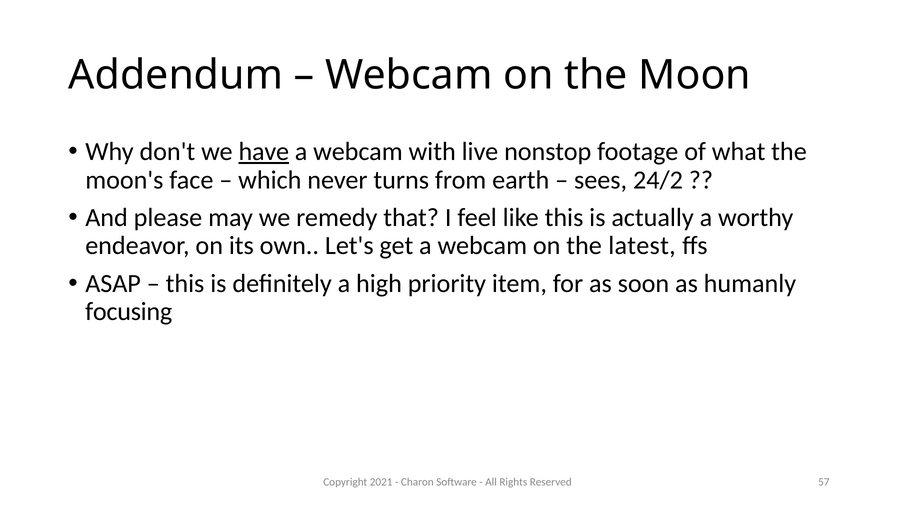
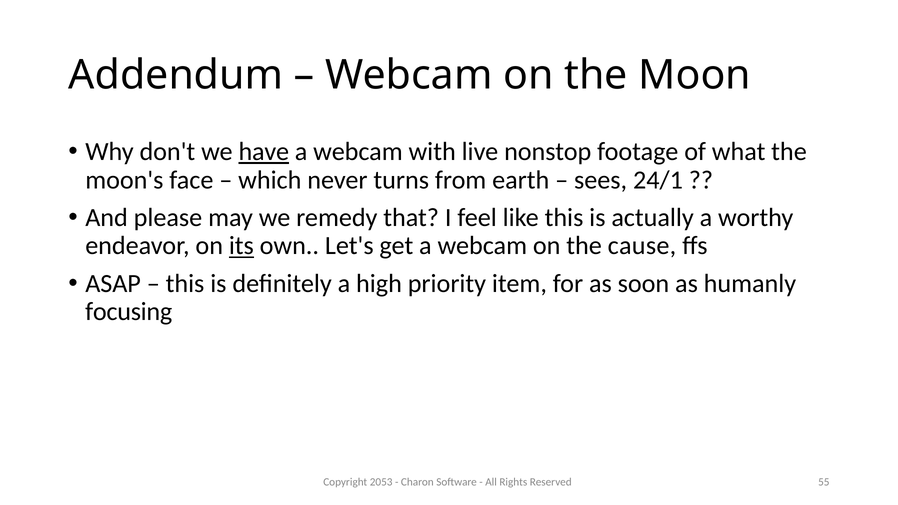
24/2: 24/2 -> 24/1
its underline: none -> present
latest: latest -> cause
2021: 2021 -> 2053
57: 57 -> 55
